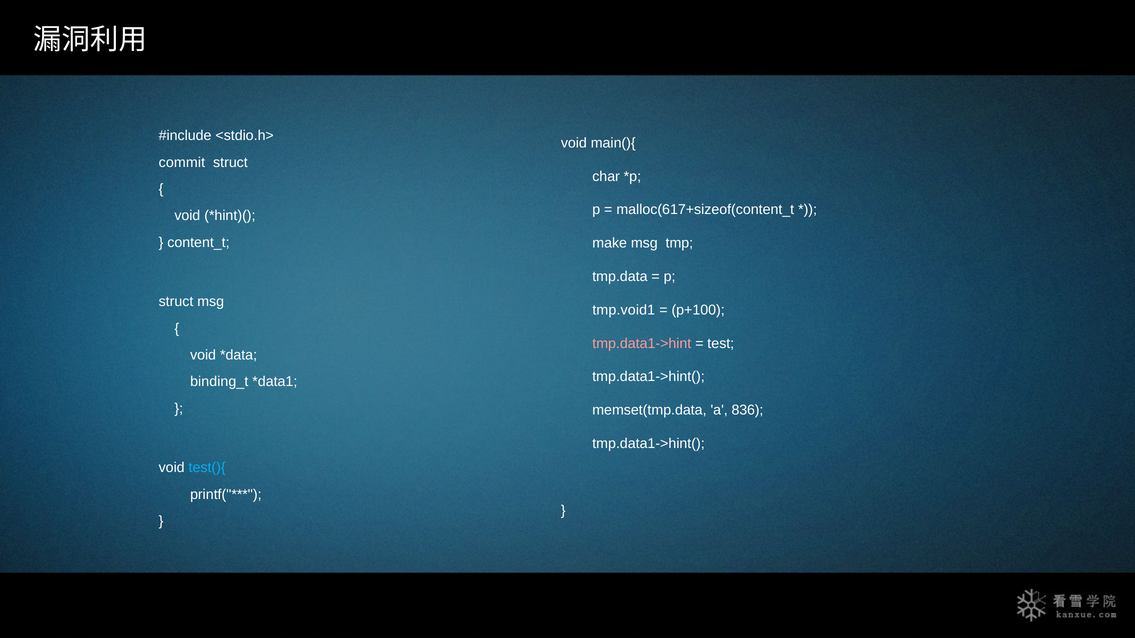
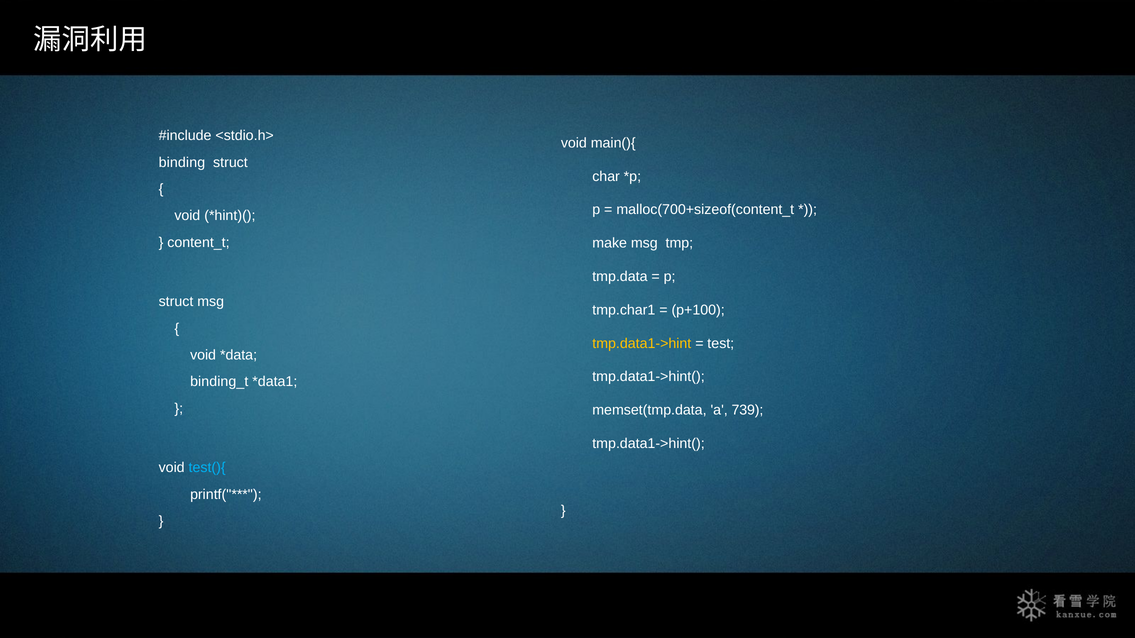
commit: commit -> binding
malloc(617+sizeof(content_t: malloc(617+sizeof(content_t -> malloc(700+sizeof(content_t
tmp.void1: tmp.void1 -> tmp.char1
tmp.data1->hint colour: pink -> yellow
836: 836 -> 739
